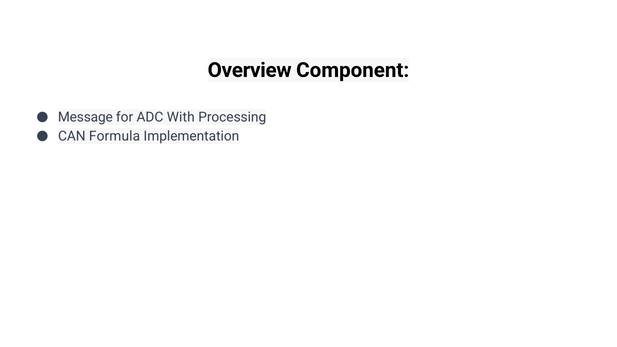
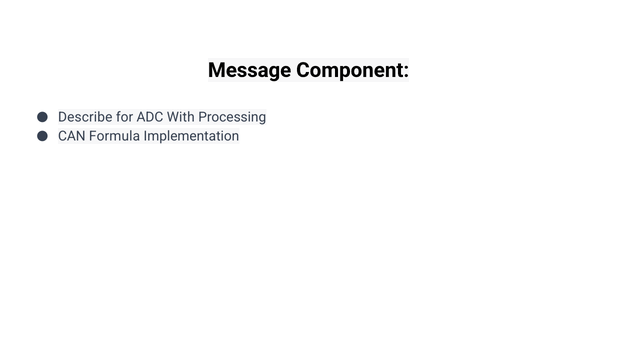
Overview: Overview -> Message
Message: Message -> Describe
